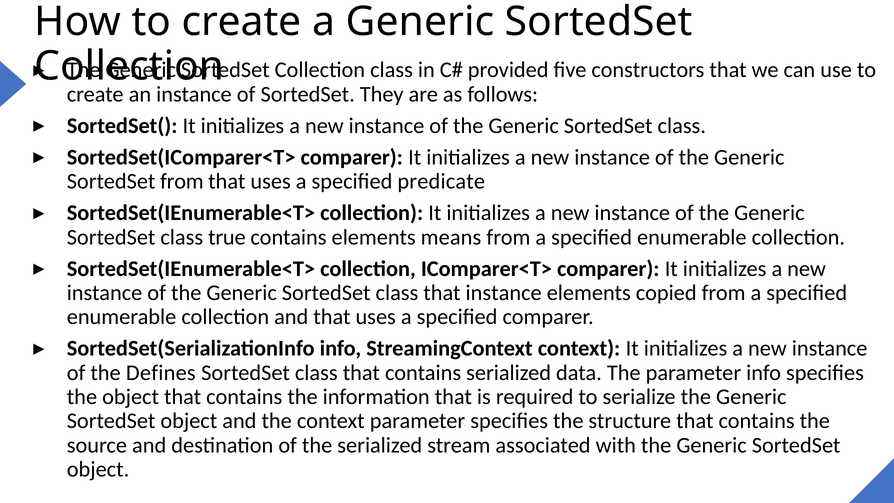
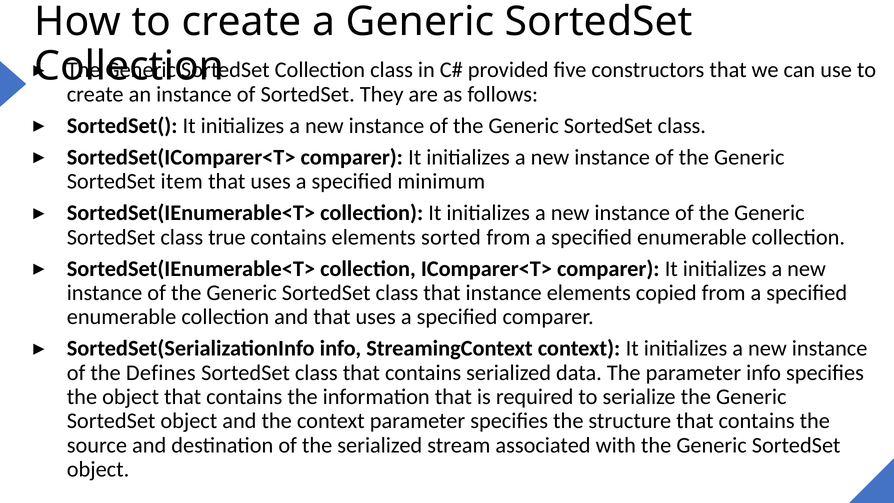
SortedSet from: from -> item
predicate: predicate -> minimum
means: means -> sorted
